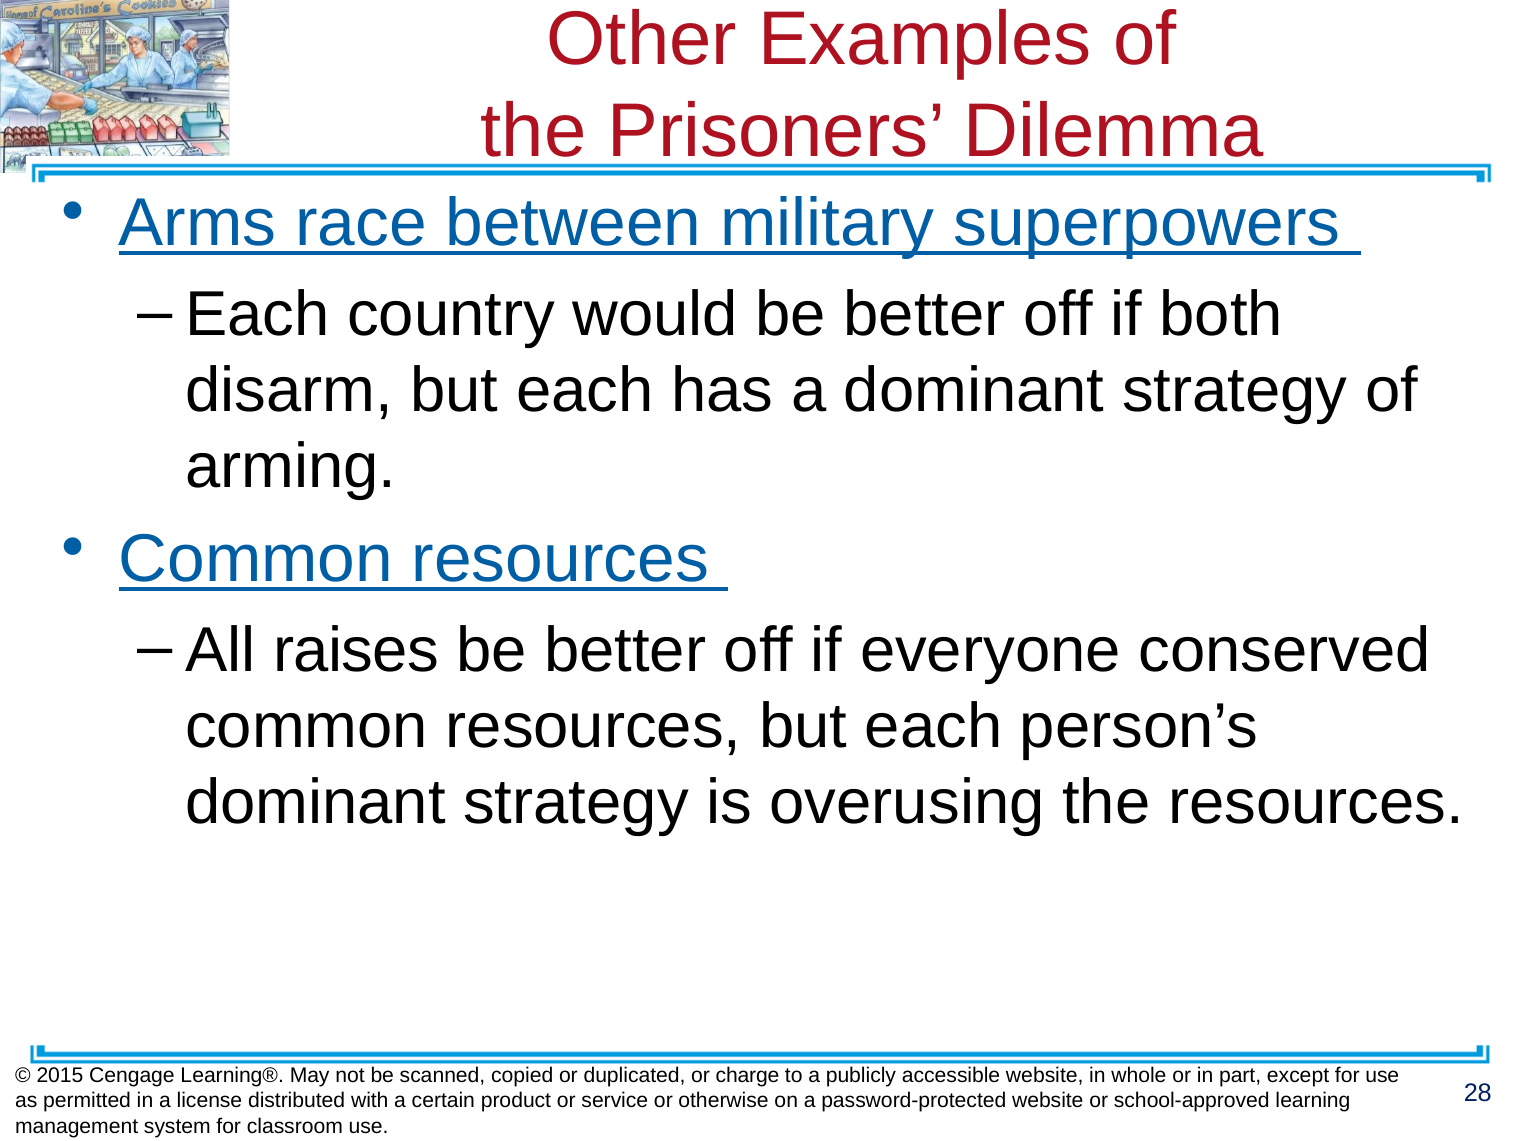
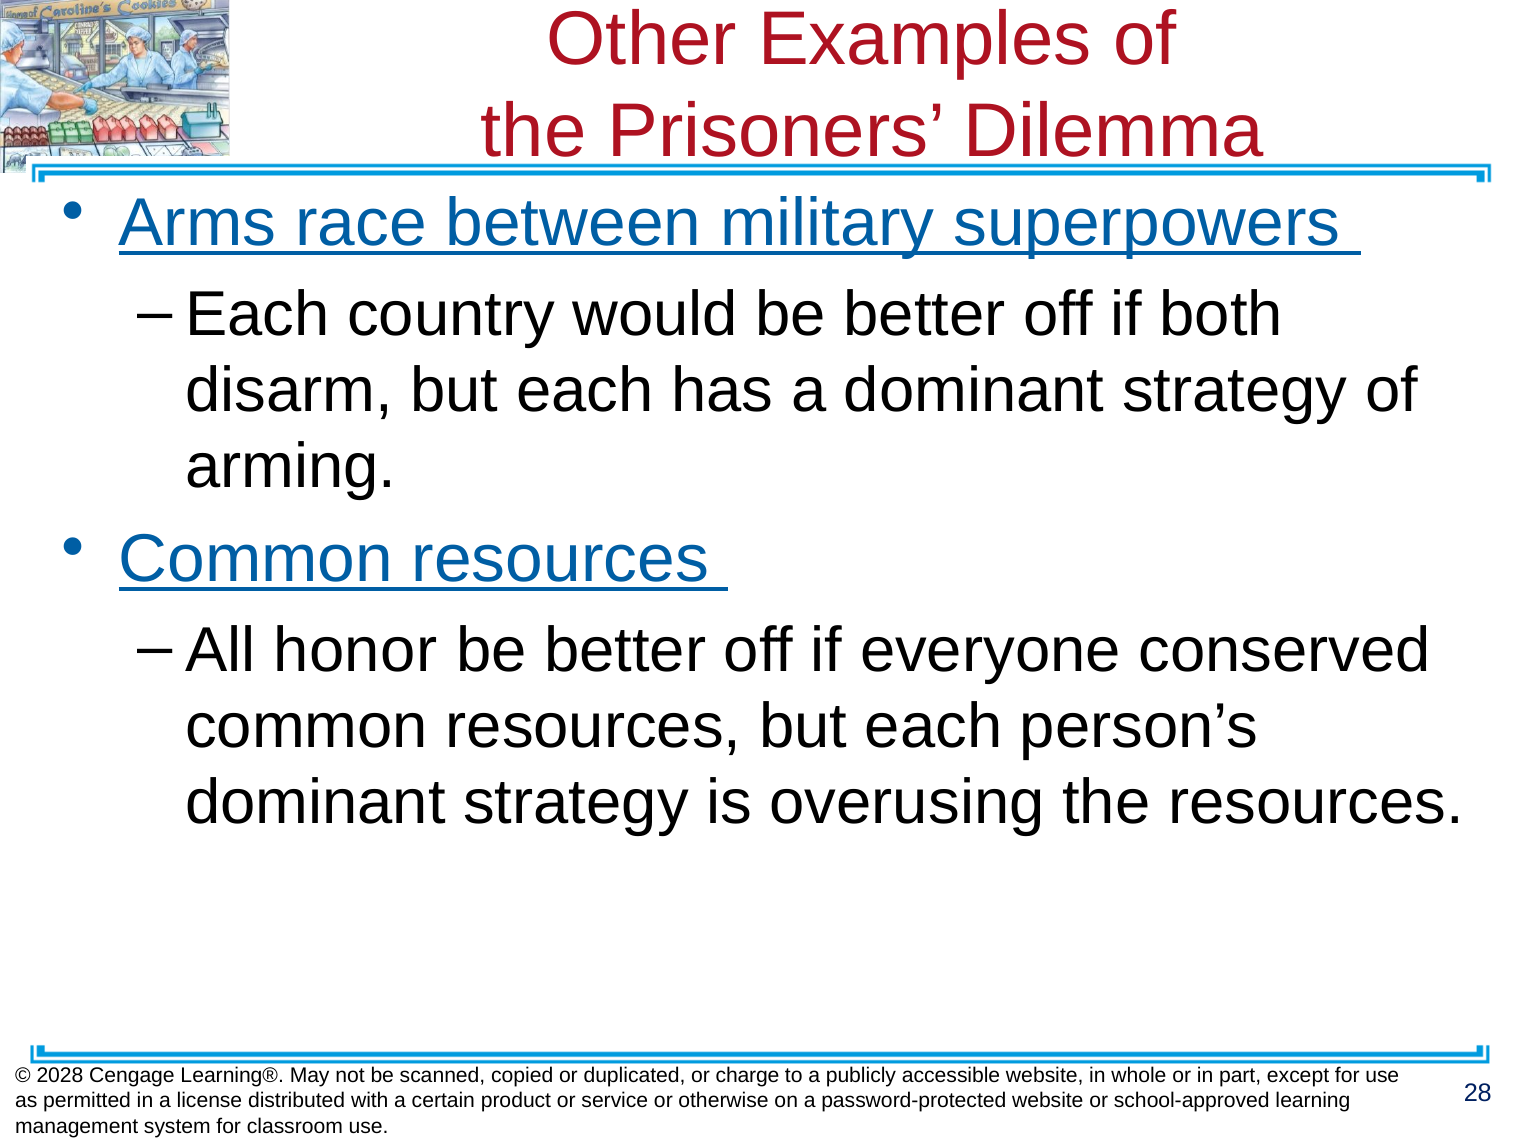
raises: raises -> honor
2015: 2015 -> 2028
